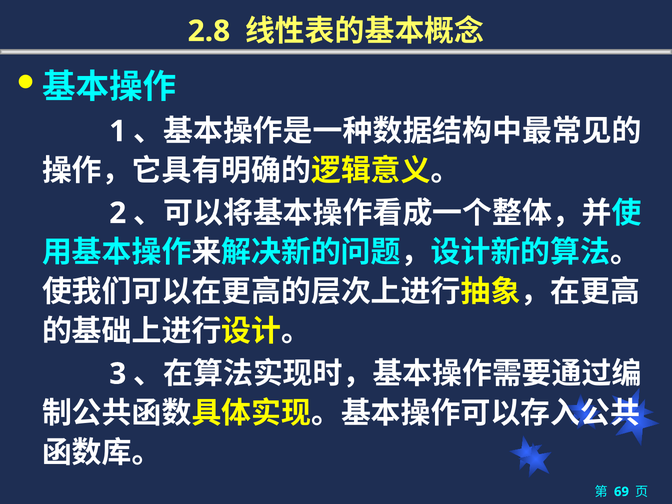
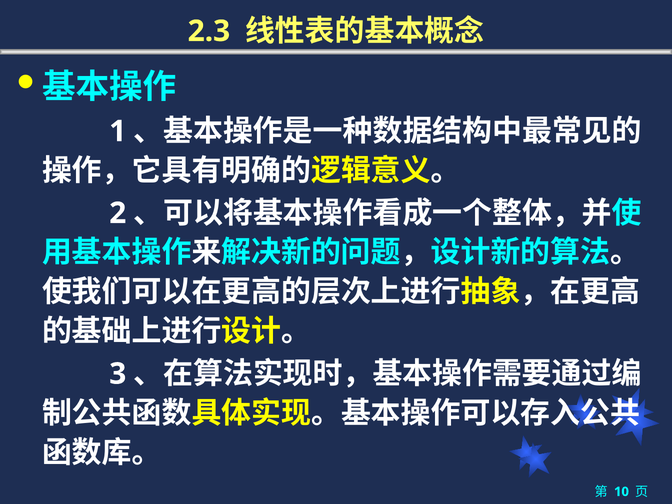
2.8: 2.8 -> 2.3
69: 69 -> 10
